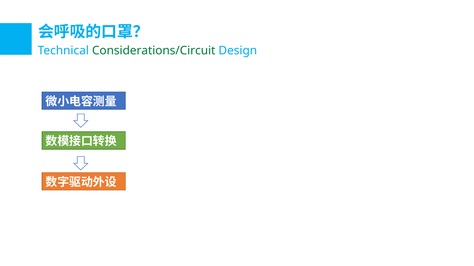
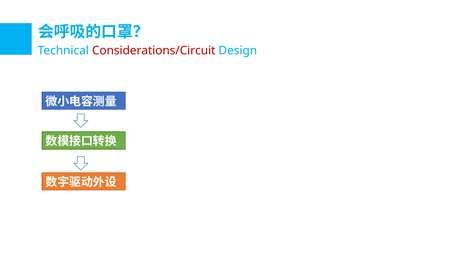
Considerations/Circuit colour: green -> red
